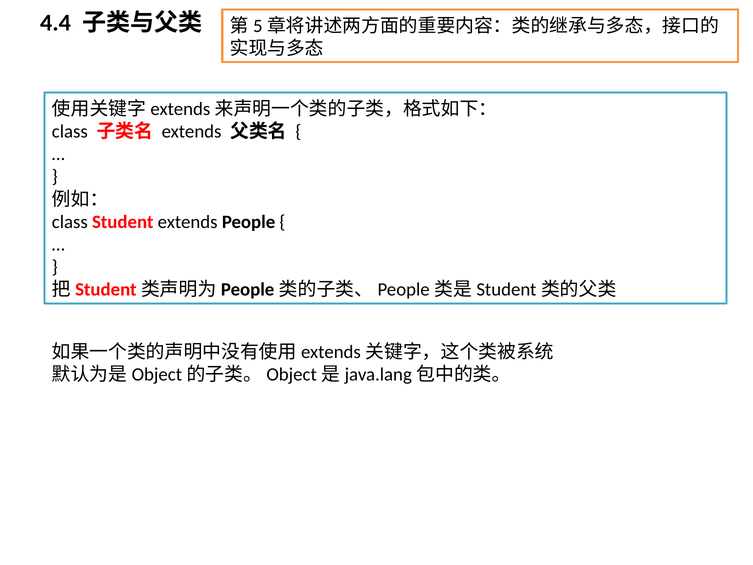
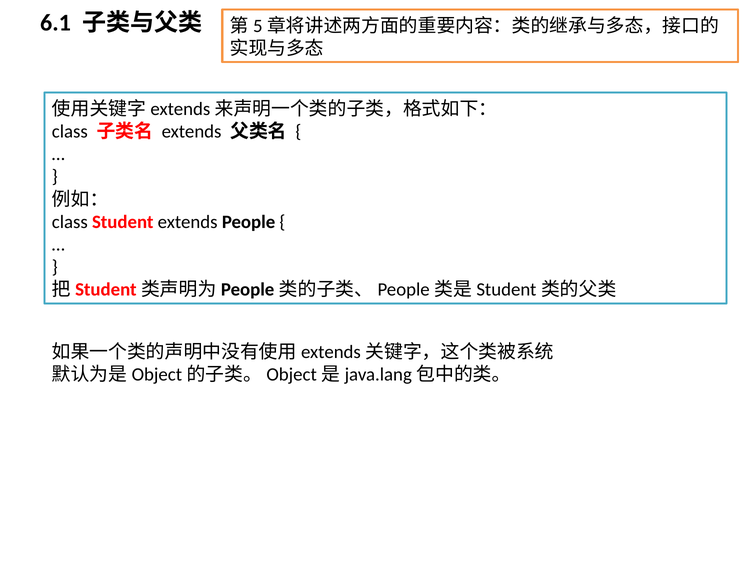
4.4: 4.4 -> 6.1
